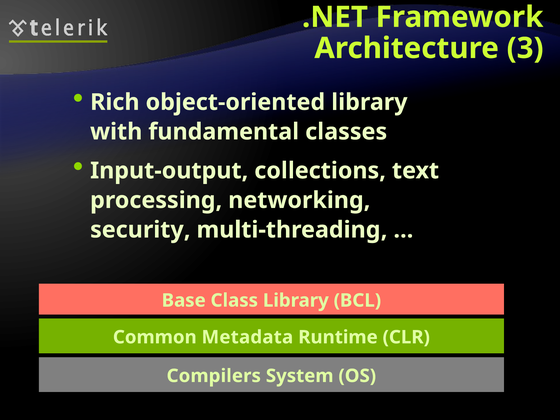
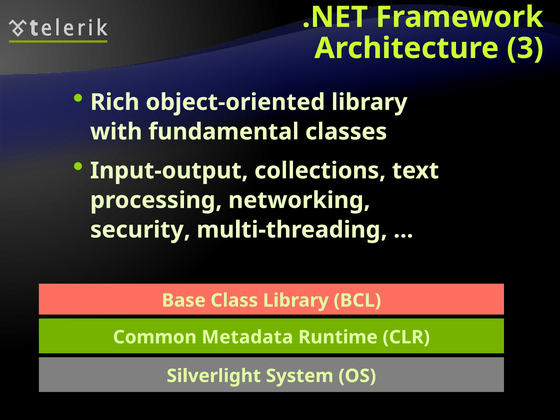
Compilers: Compilers -> Silverlight
